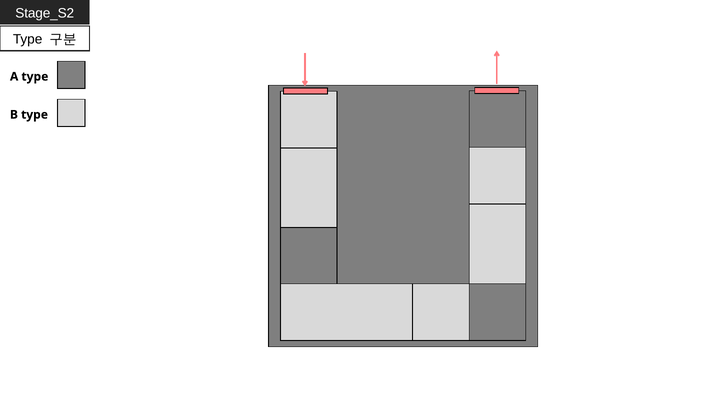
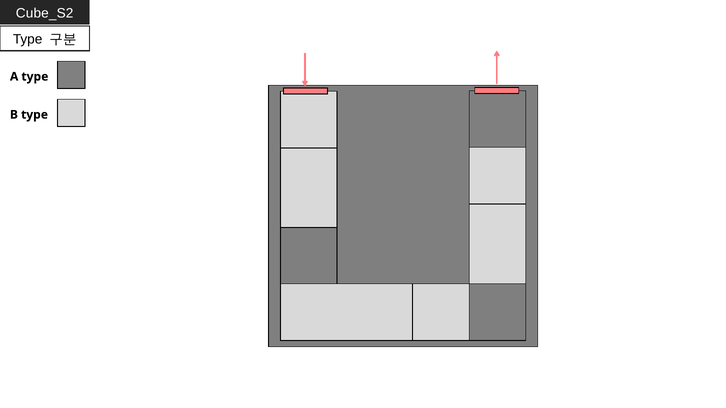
Stage_S2: Stage_S2 -> Cube_S2
